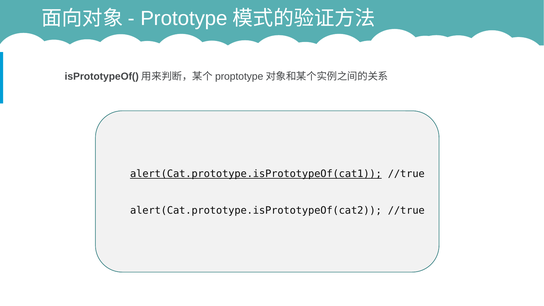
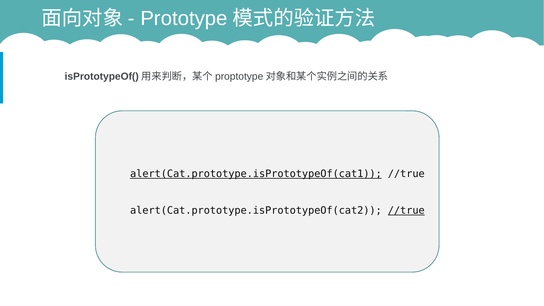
//true at (406, 211) underline: none -> present
